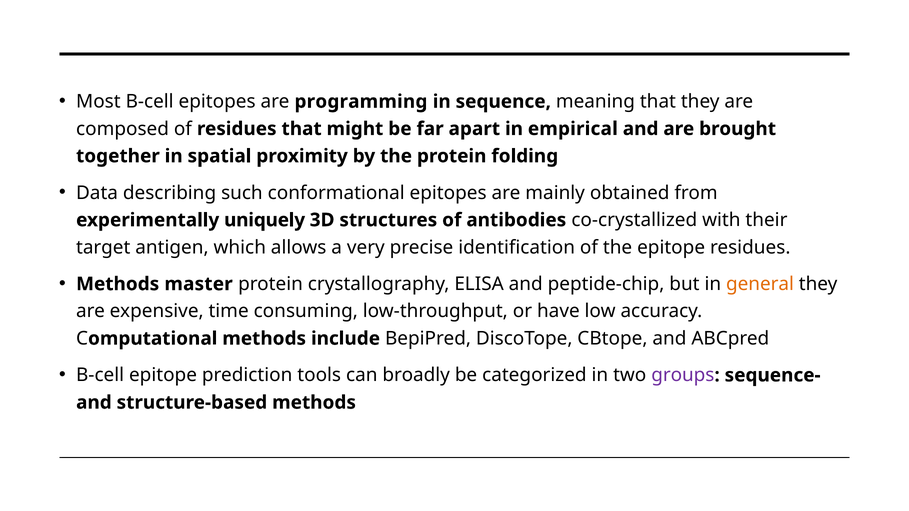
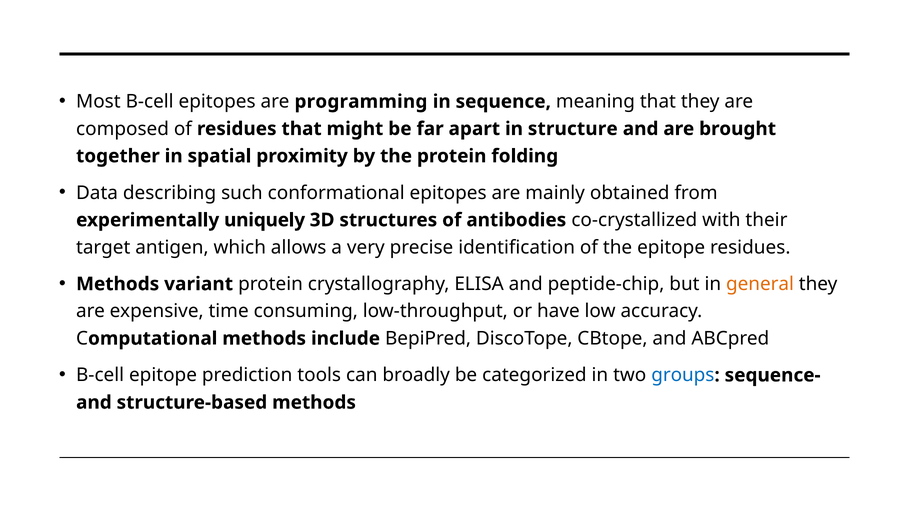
empirical: empirical -> structure
master: master -> variant
groups colour: purple -> blue
